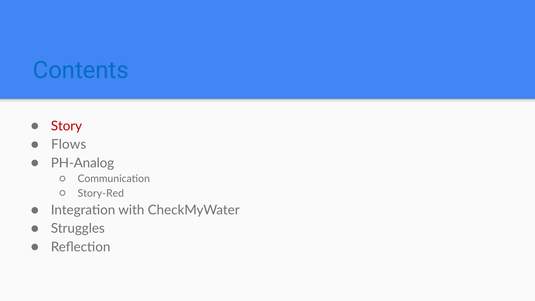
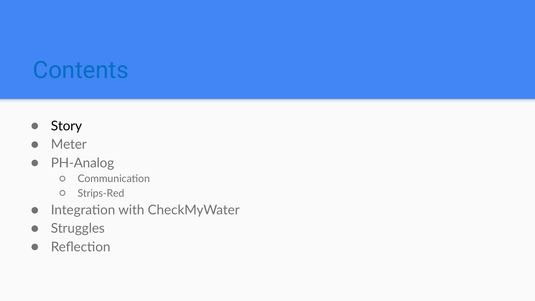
Story colour: red -> black
Flows: Flows -> Meter
Story-Red: Story-Red -> Strips-Red
